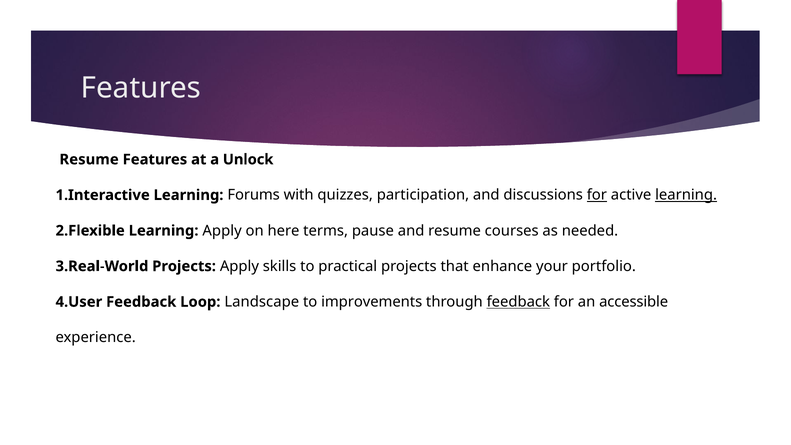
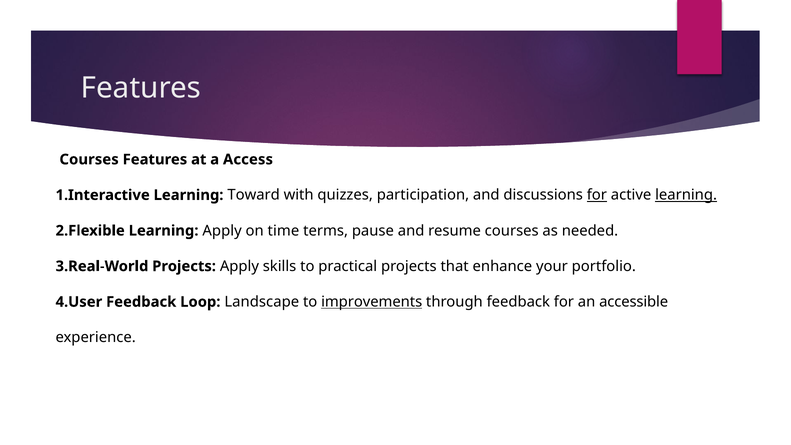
Resume at (89, 159): Resume -> Courses
Unlock: Unlock -> Access
Forums: Forums -> Toward
here: here -> time
improvements underline: none -> present
feedback at (518, 302) underline: present -> none
